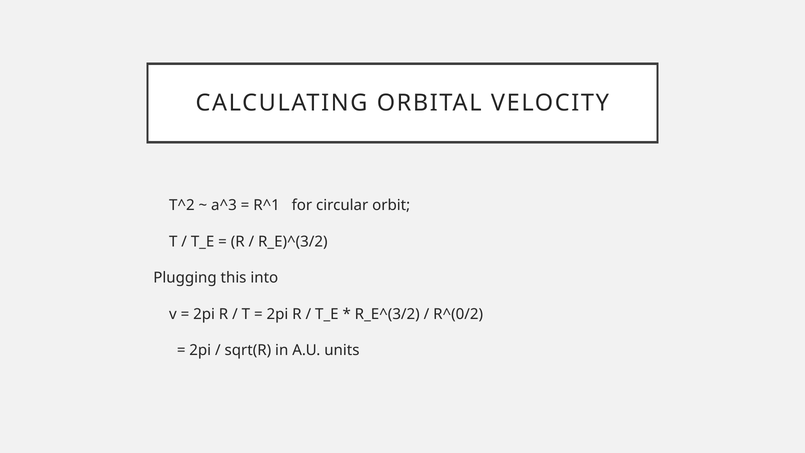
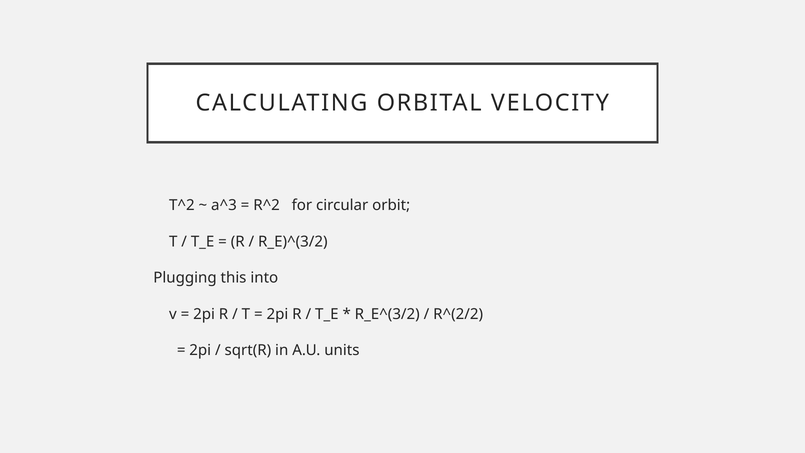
R^1: R^1 -> R^2
R^(0/2: R^(0/2 -> R^(2/2
